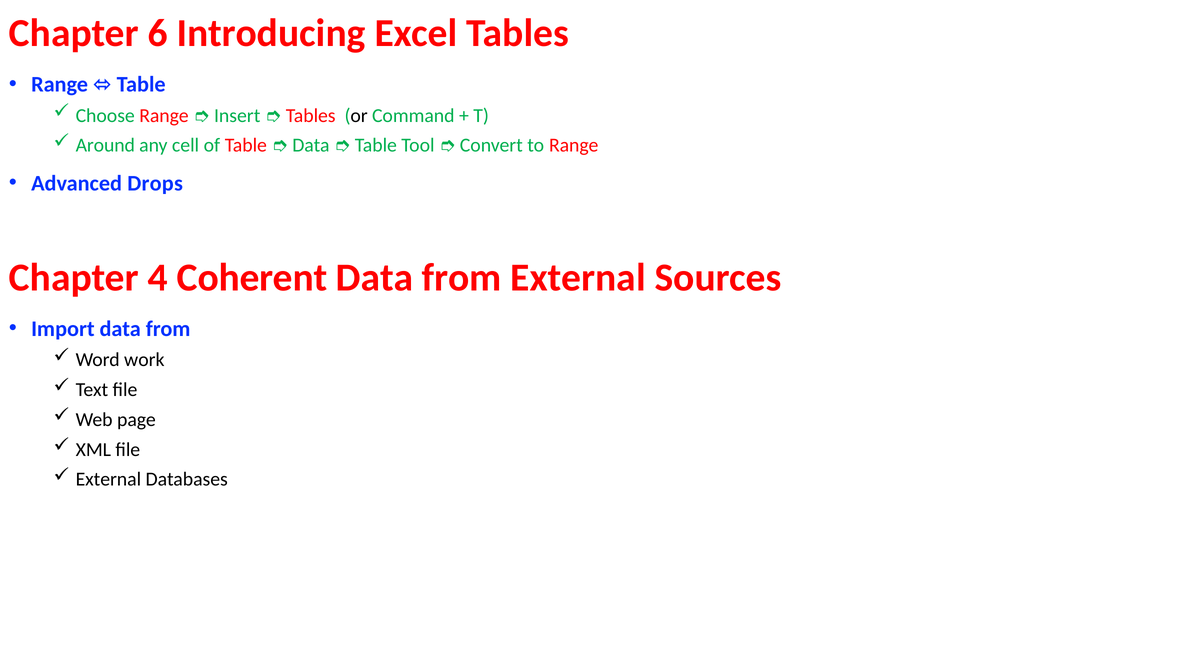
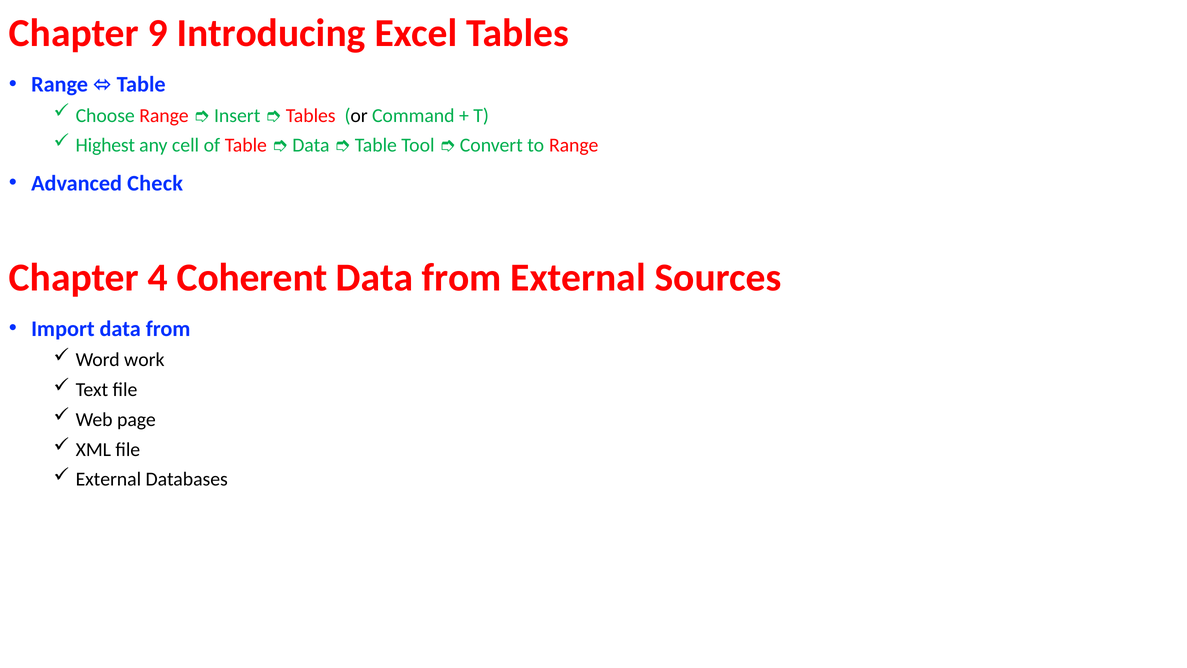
6: 6 -> 9
Around: Around -> Highest
Drops: Drops -> Check
